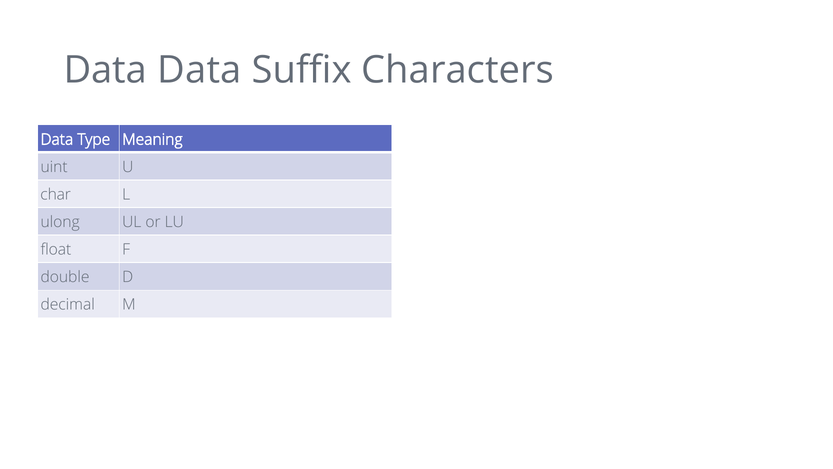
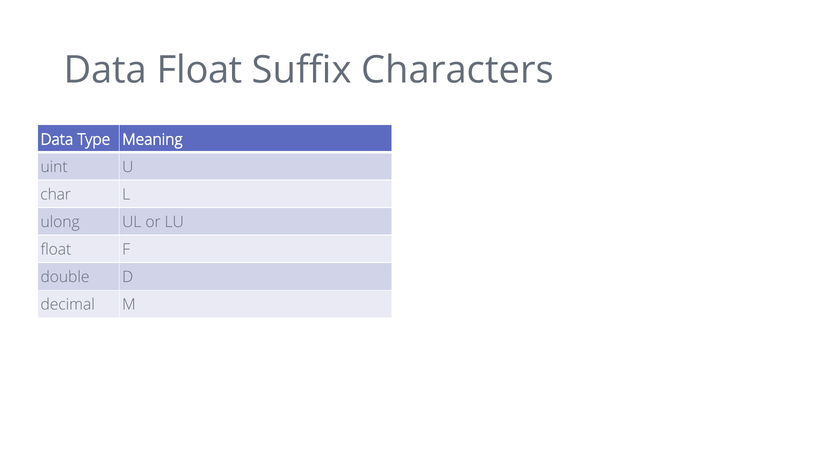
Data Data: Data -> Float
